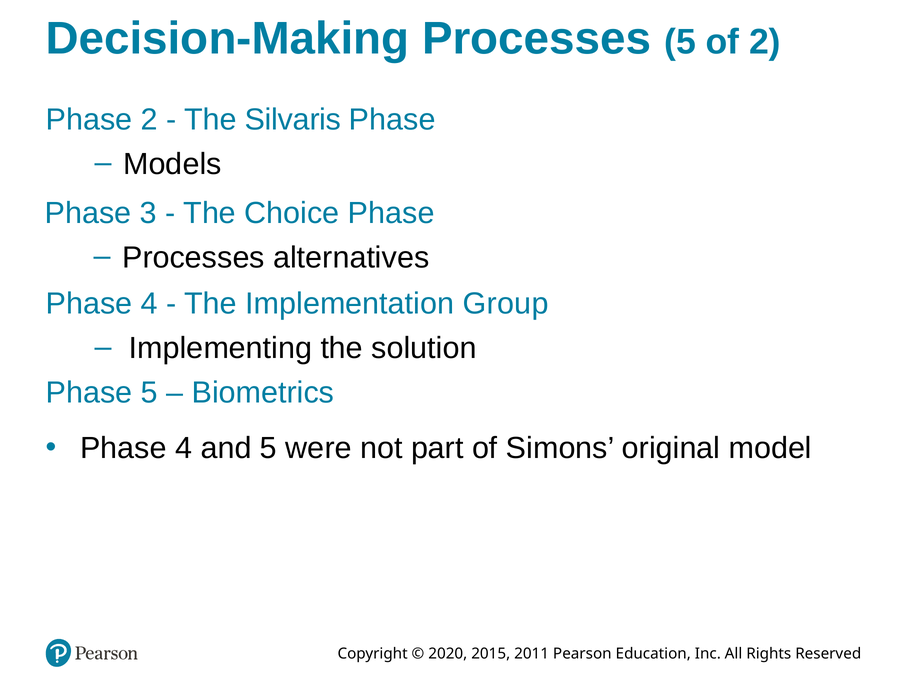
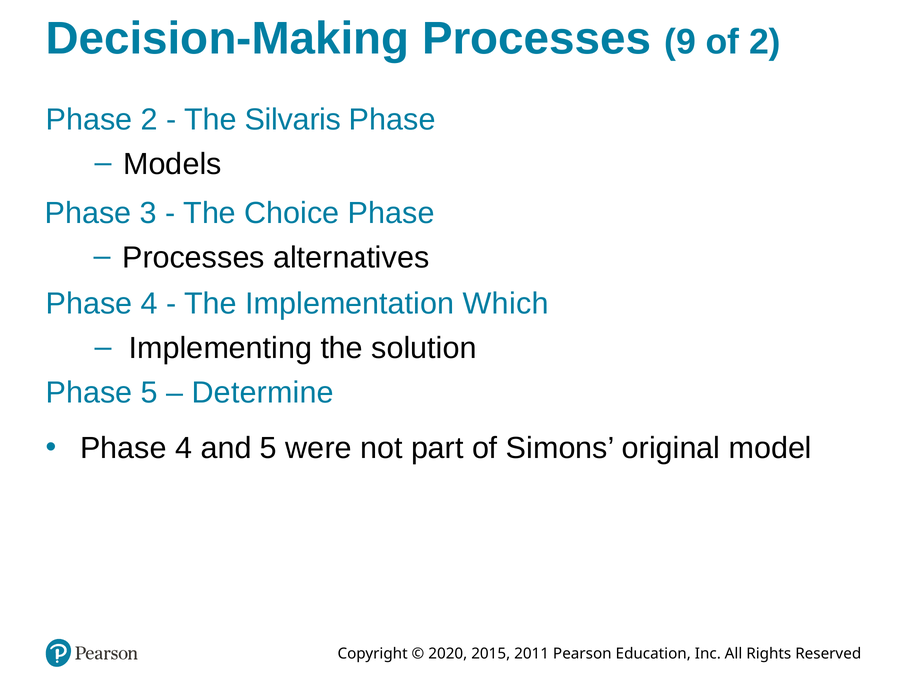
Processes 5: 5 -> 9
Group: Group -> Which
Biometrics: Biometrics -> Determine
